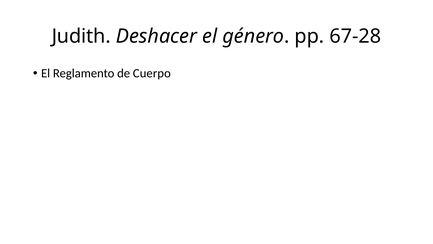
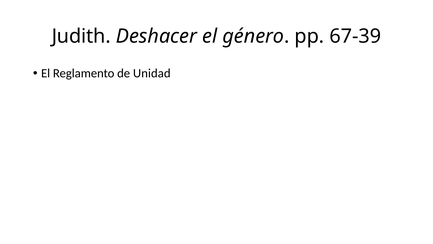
67-28: 67-28 -> 67-39
Cuerpo: Cuerpo -> Unidad
